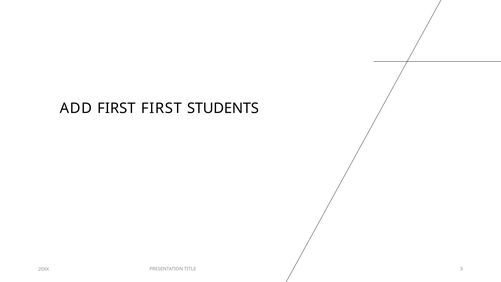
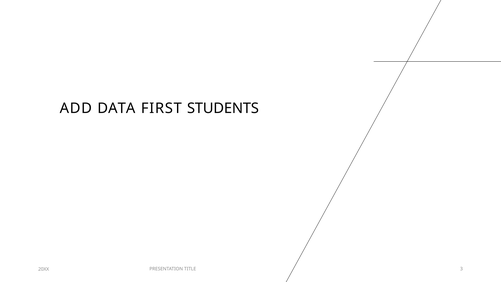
ADD FIRST: FIRST -> DATA
